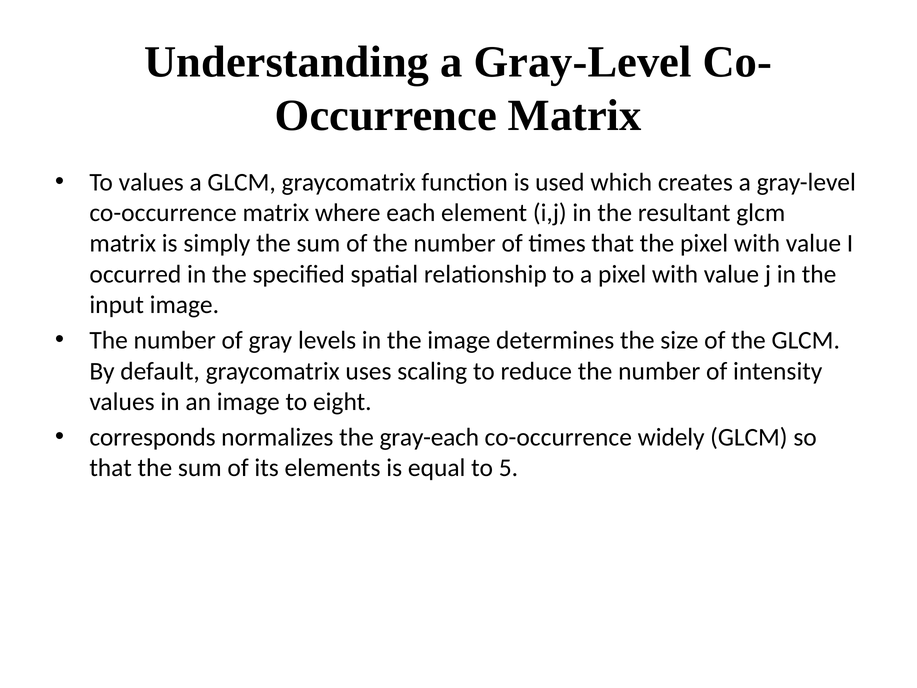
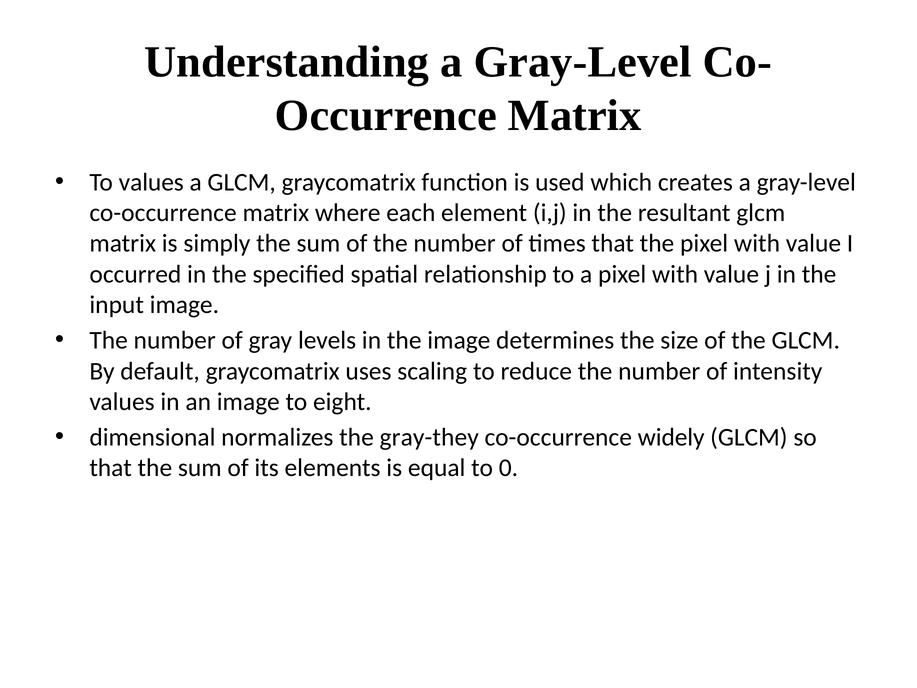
corresponds: corresponds -> dimensional
gray-each: gray-each -> gray-they
5: 5 -> 0
